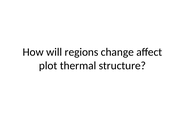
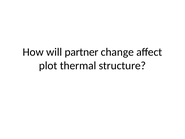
regions: regions -> partner
